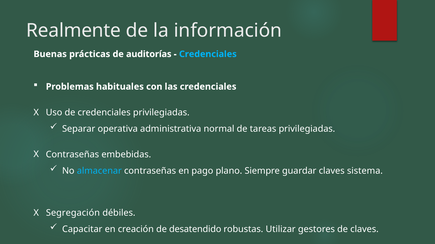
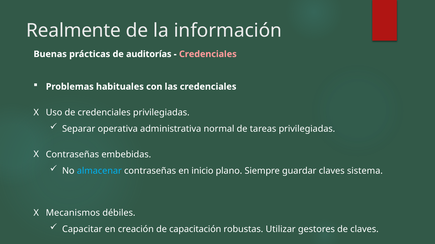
Credenciales at (208, 54) colour: light blue -> pink
pago: pago -> inicio
Segregación: Segregación -> Mecanismos
desatendido: desatendido -> capacitación
